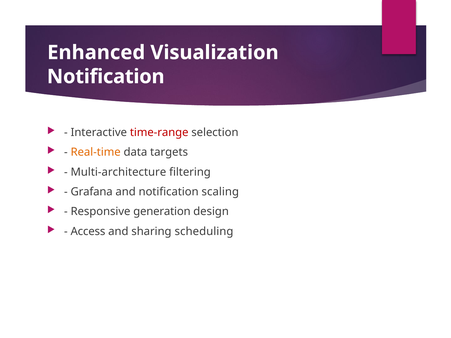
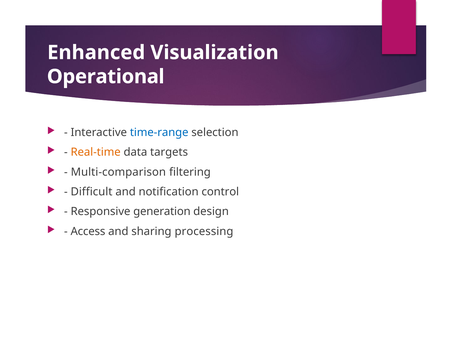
Notification at (106, 77): Notification -> Operational
time-range colour: red -> blue
Multi-architecture: Multi-architecture -> Multi-comparison
Grafana: Grafana -> Difficult
scaling: scaling -> control
scheduling: scheduling -> processing
